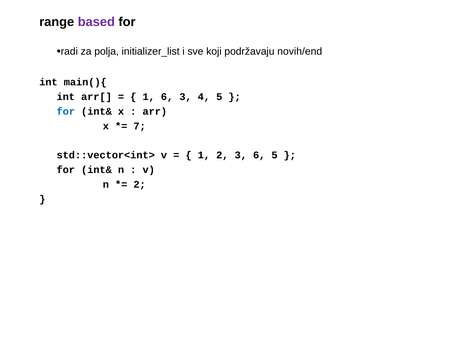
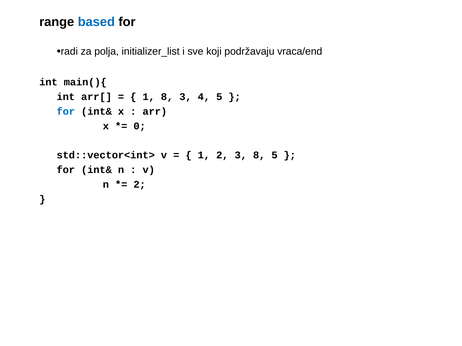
based colour: purple -> blue
novih/end: novih/end -> vraca/end
1 6: 6 -> 8
7: 7 -> 0
3 6: 6 -> 8
